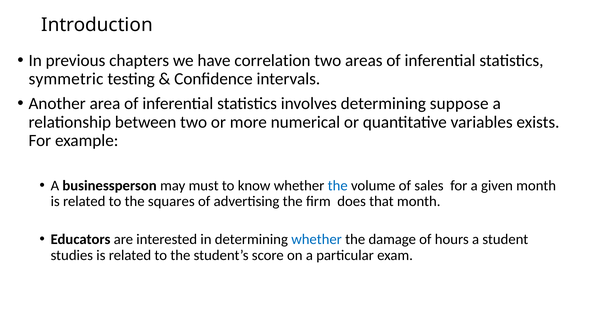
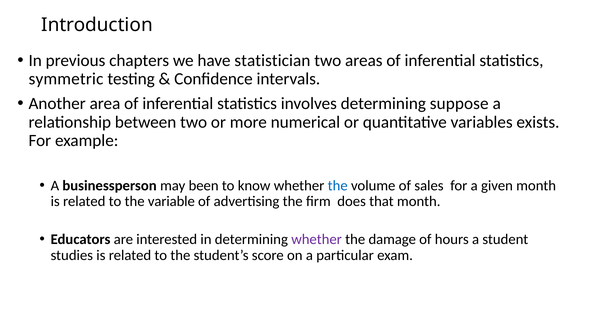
correlation: correlation -> statistician
must: must -> been
squares: squares -> variable
whether at (317, 239) colour: blue -> purple
